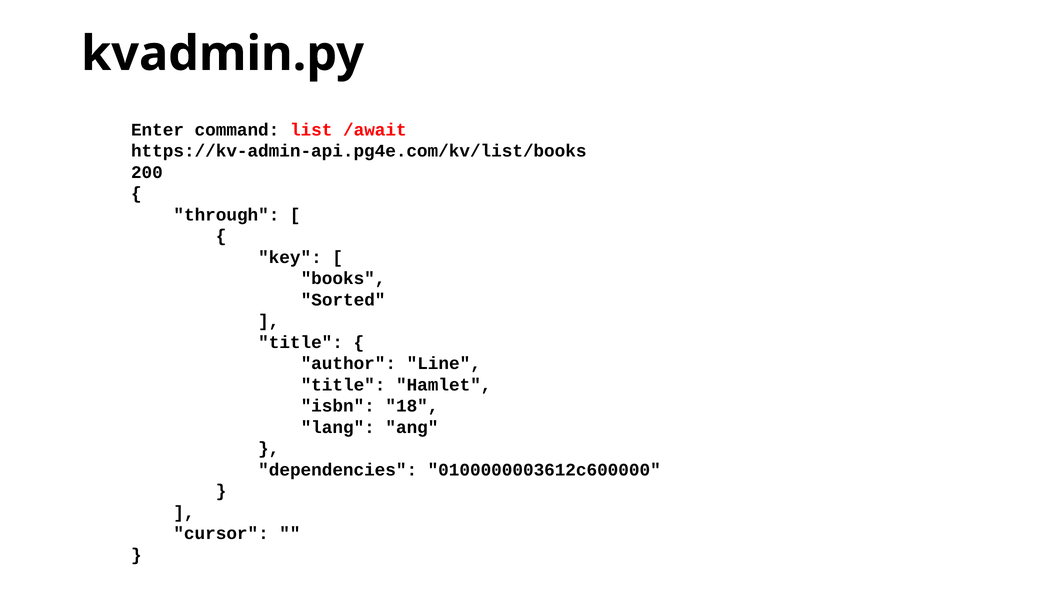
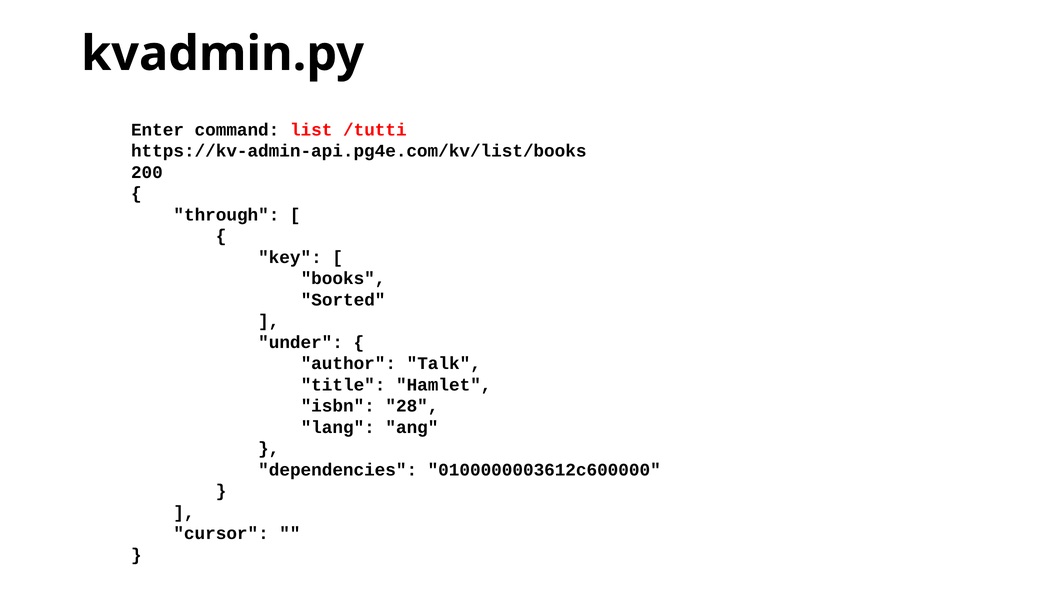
/await: /await -> /tutti
title at (301, 342): title -> under
Line: Line -> Talk
18: 18 -> 28
